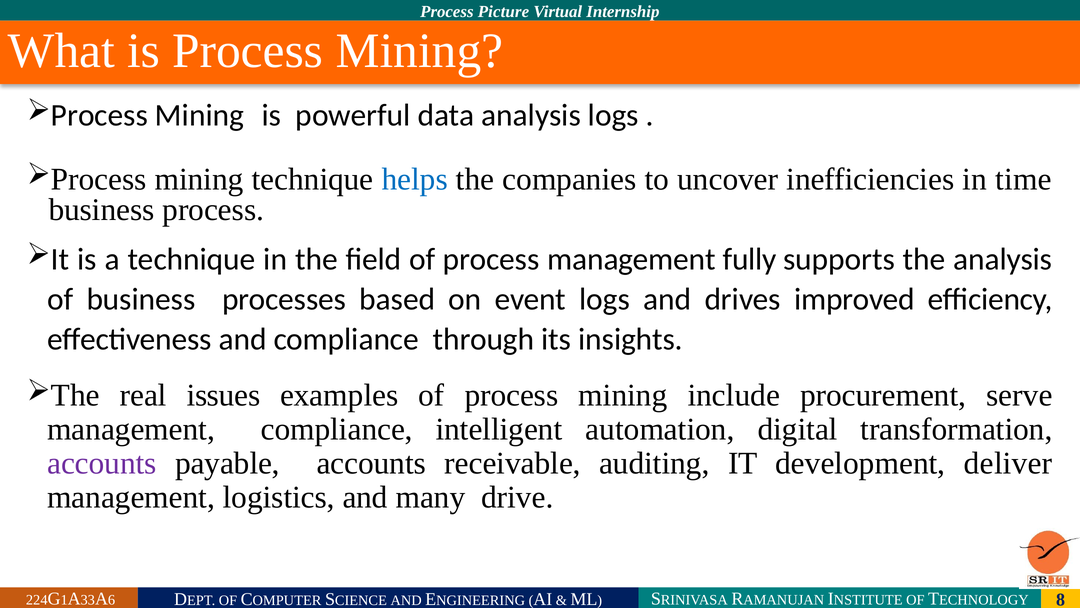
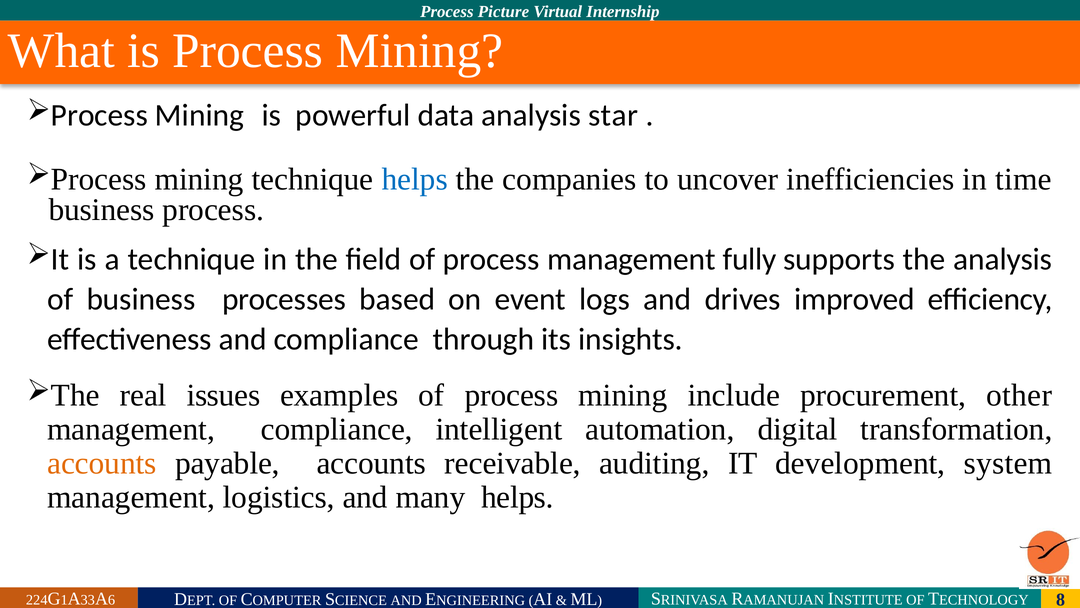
analysis logs: logs -> star
serve: serve -> other
accounts at (102, 463) colour: purple -> orange
deliver: deliver -> system
many drive: drive -> helps
